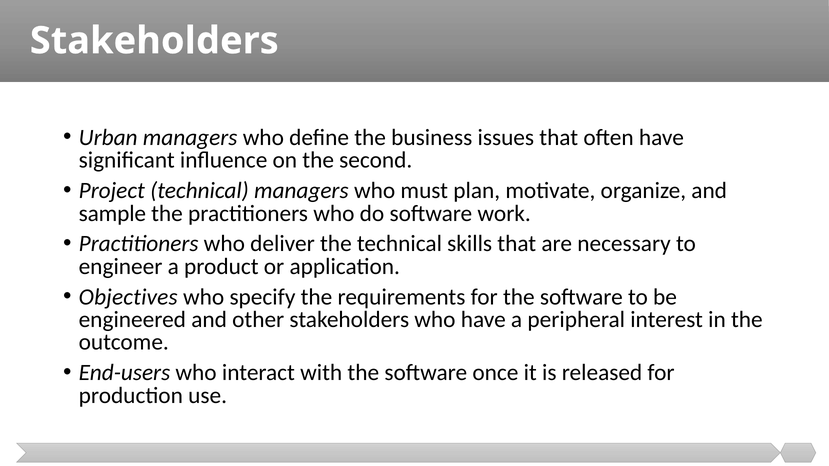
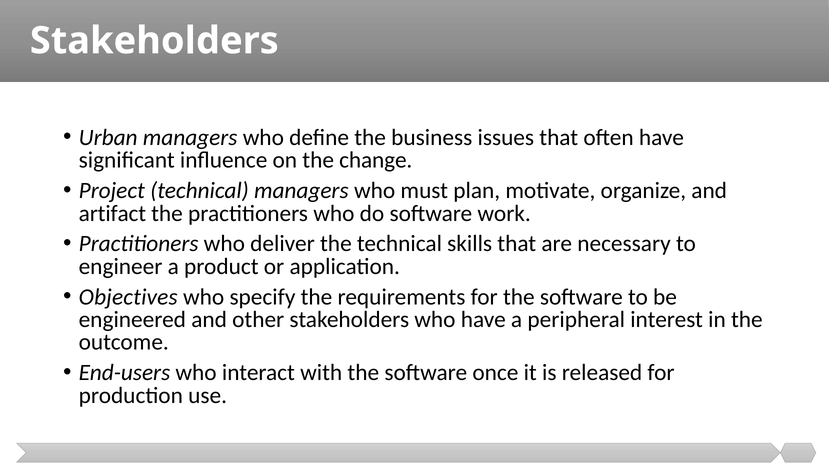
second: second -> change
sample: sample -> artifact
